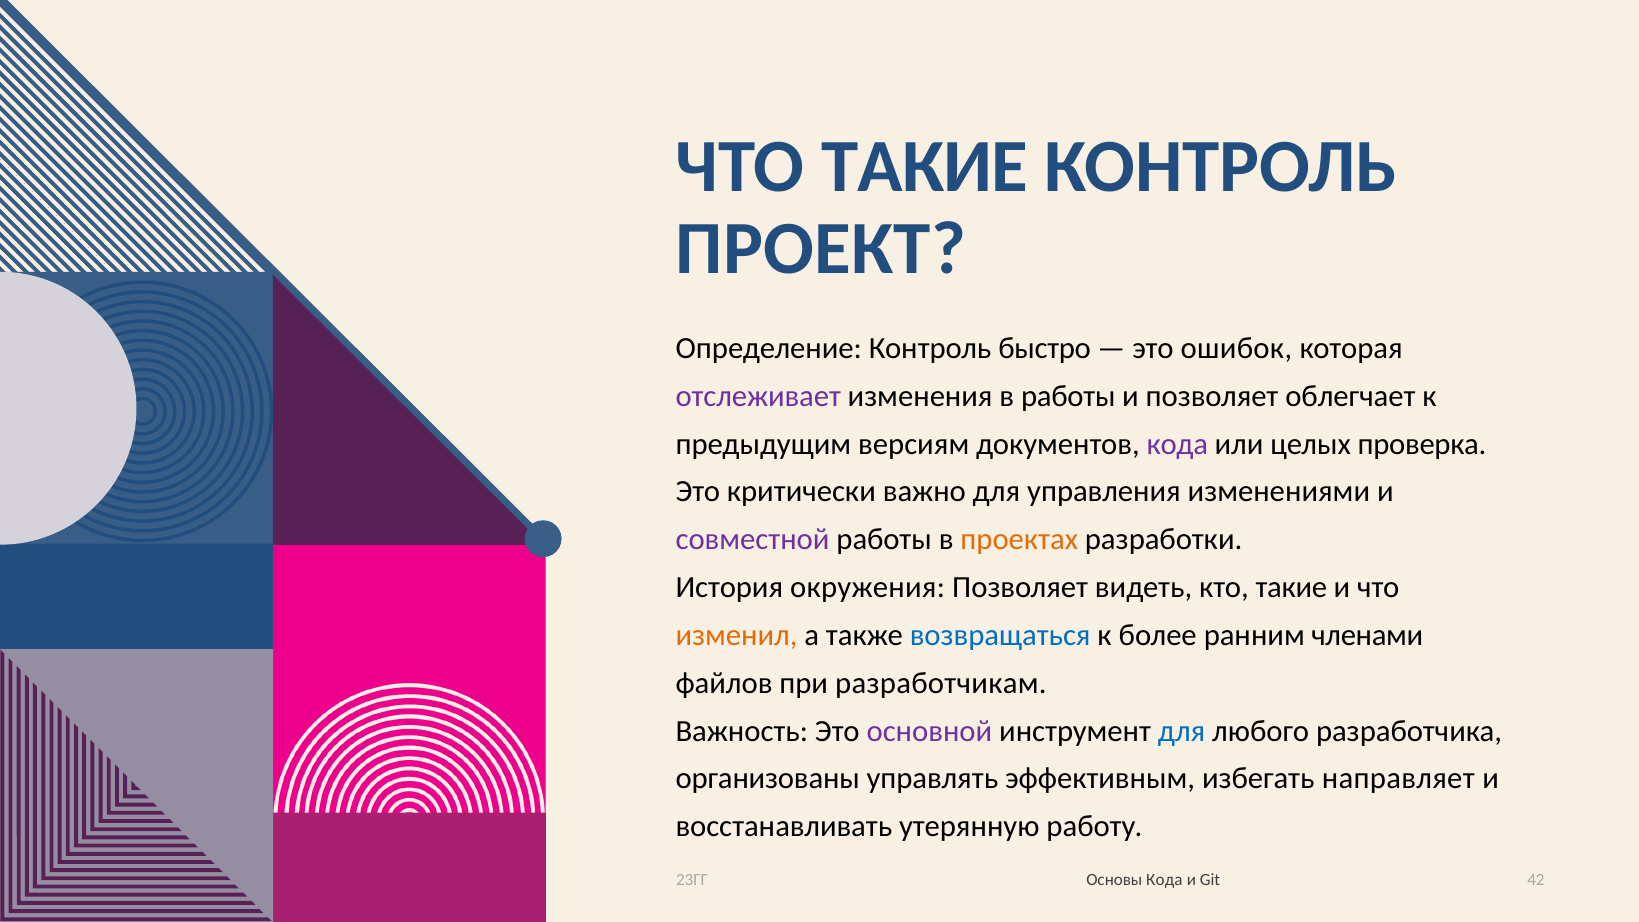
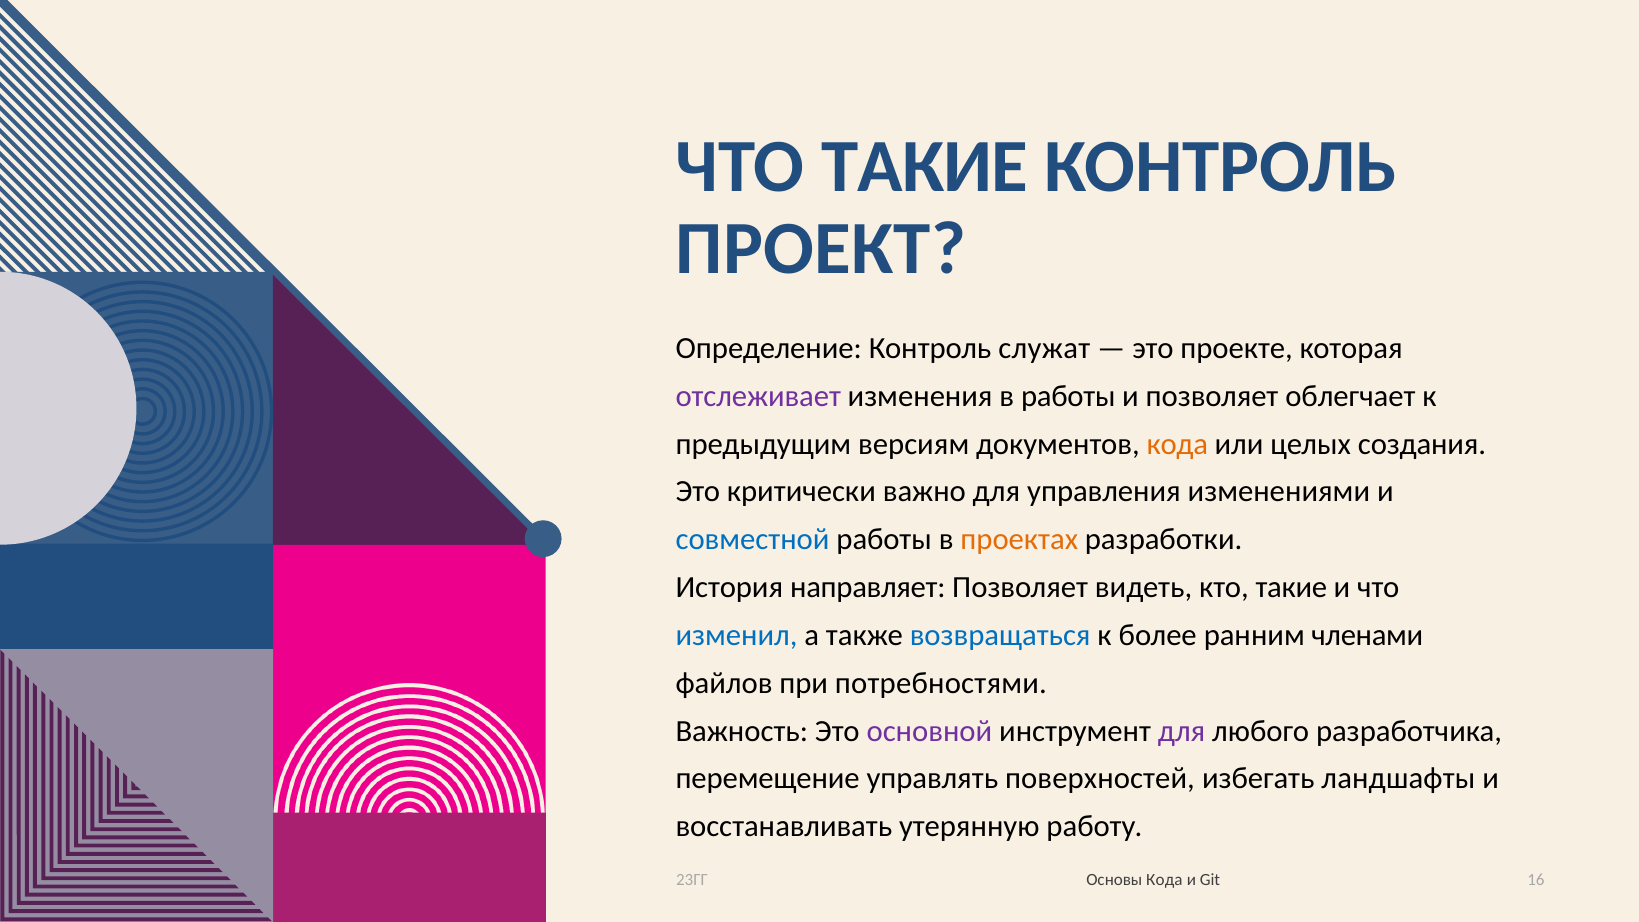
быстро: быстро -> служат
ошибок: ошибок -> проекте
кода at (1177, 444) colour: purple -> orange
проверка: проверка -> создания
совместной colour: purple -> blue
окружения: окружения -> направляет
изменил colour: orange -> blue
разработчикам: разработчикам -> потребностями
для at (1182, 731) colour: blue -> purple
организованы: организованы -> перемещение
эффективным: эффективным -> поверхностей
направляет: направляет -> ландшафты
42: 42 -> 16
